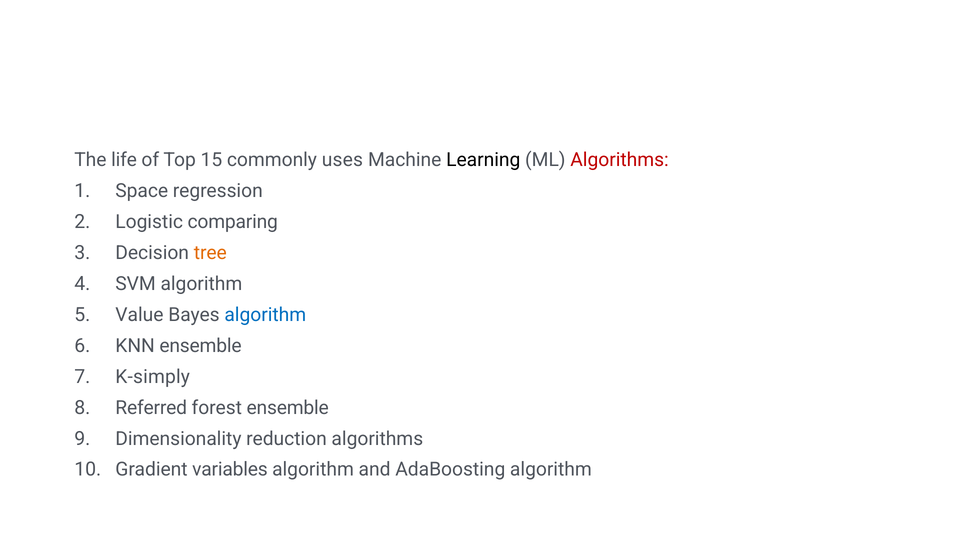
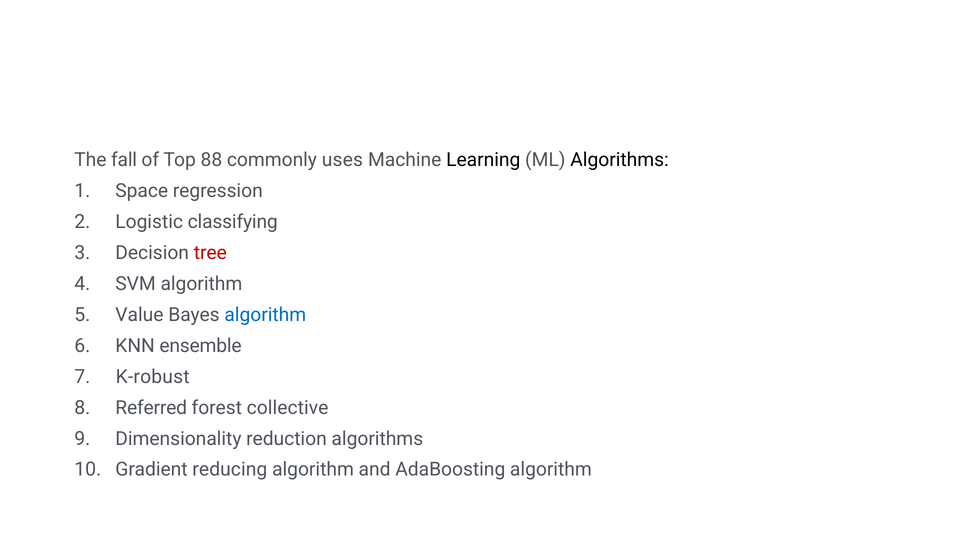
life: life -> fall
15: 15 -> 88
Algorithms at (620, 160) colour: red -> black
comparing: comparing -> classifying
tree colour: orange -> red
K-simply: K-simply -> K-robust
forest ensemble: ensemble -> collective
variables: variables -> reducing
